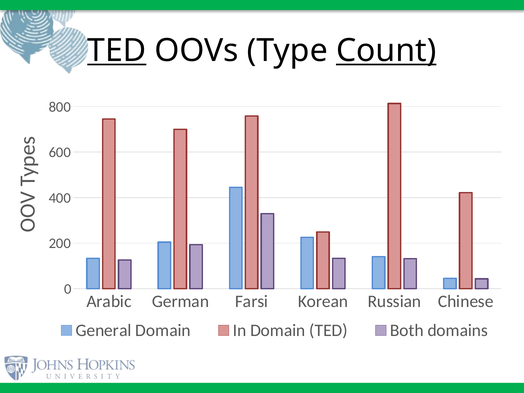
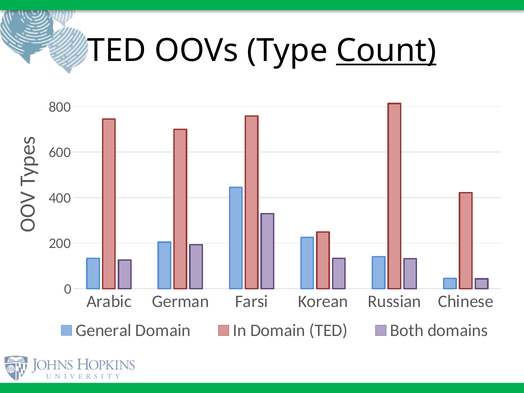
TED at (117, 51) underline: present -> none
